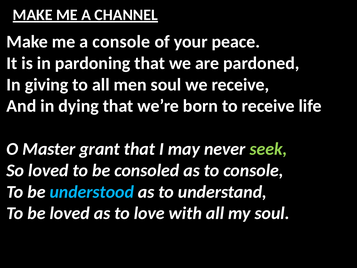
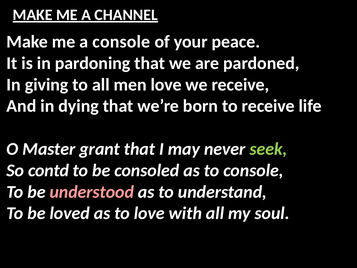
men soul: soul -> love
So loved: loved -> contd
understood colour: light blue -> pink
